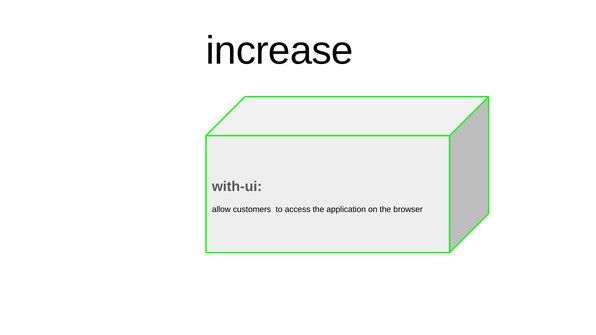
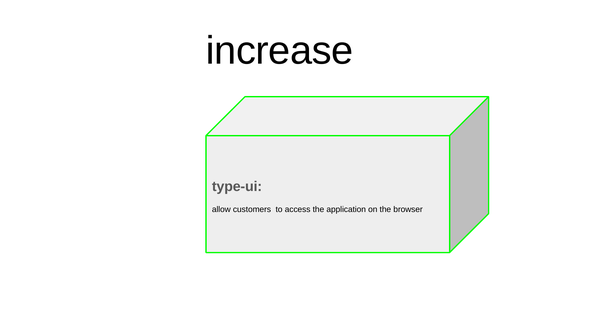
with-ui: with-ui -> type-ui
